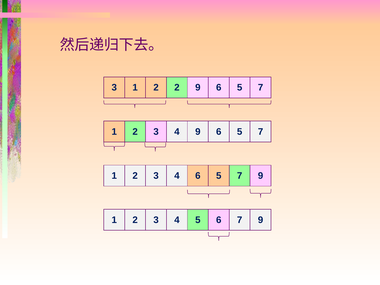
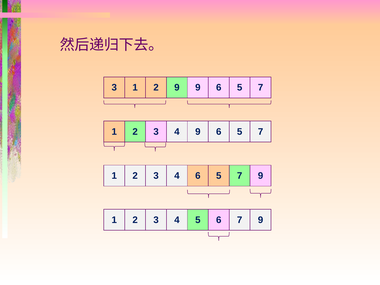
2 2: 2 -> 9
